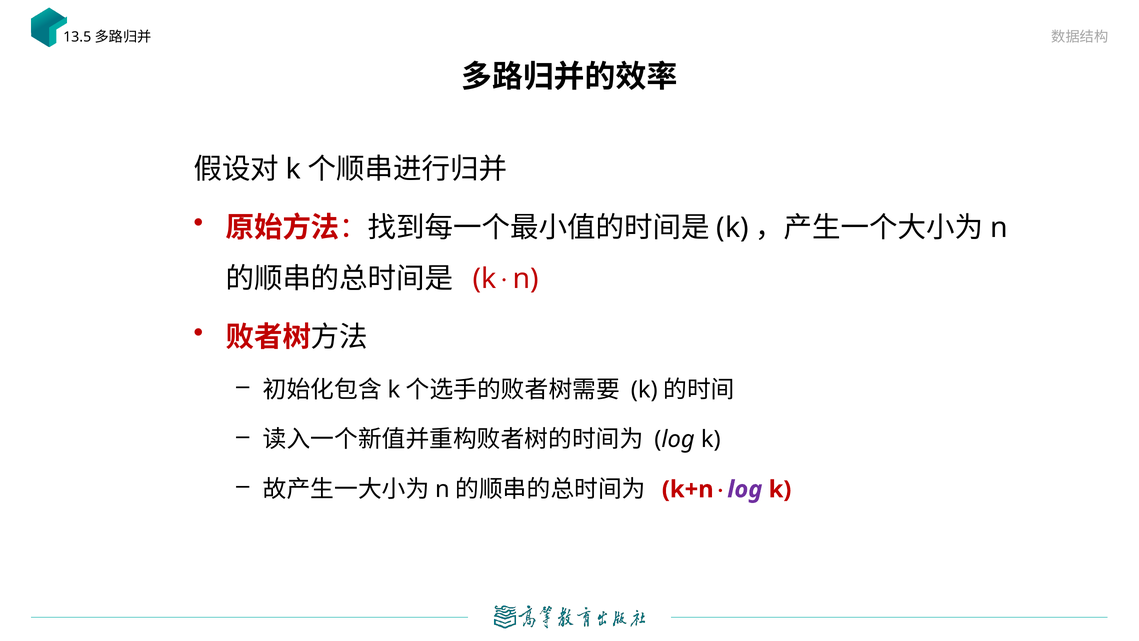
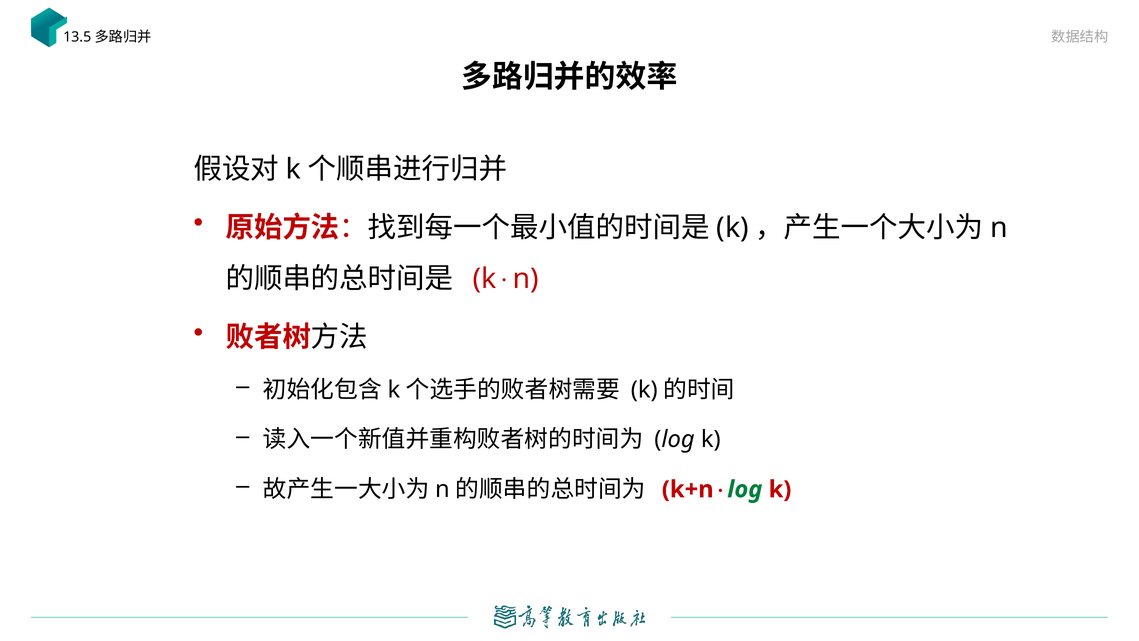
log at (745, 489) colour: purple -> green
